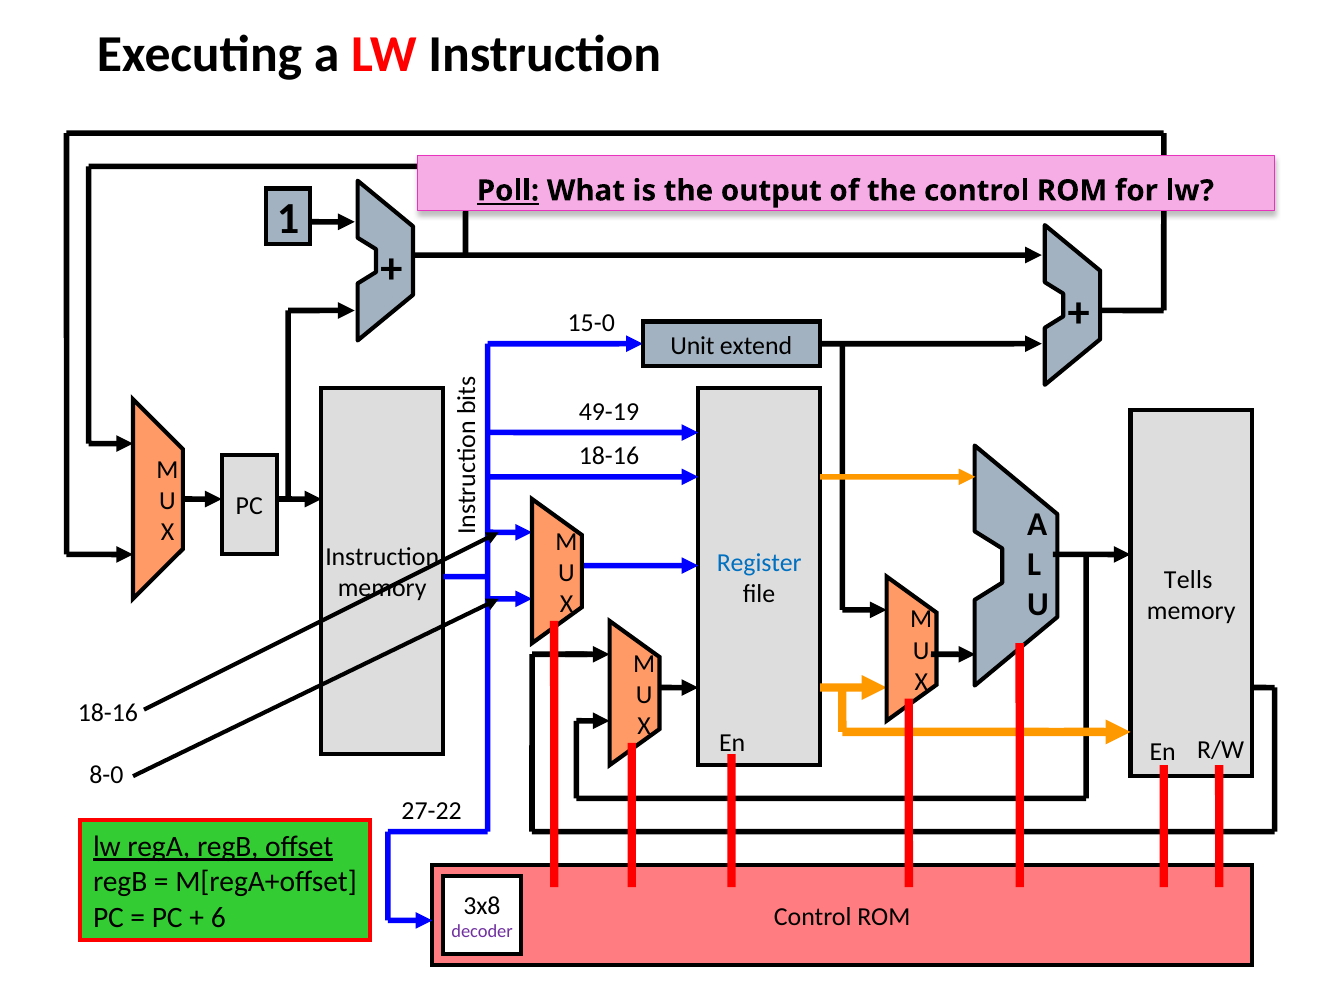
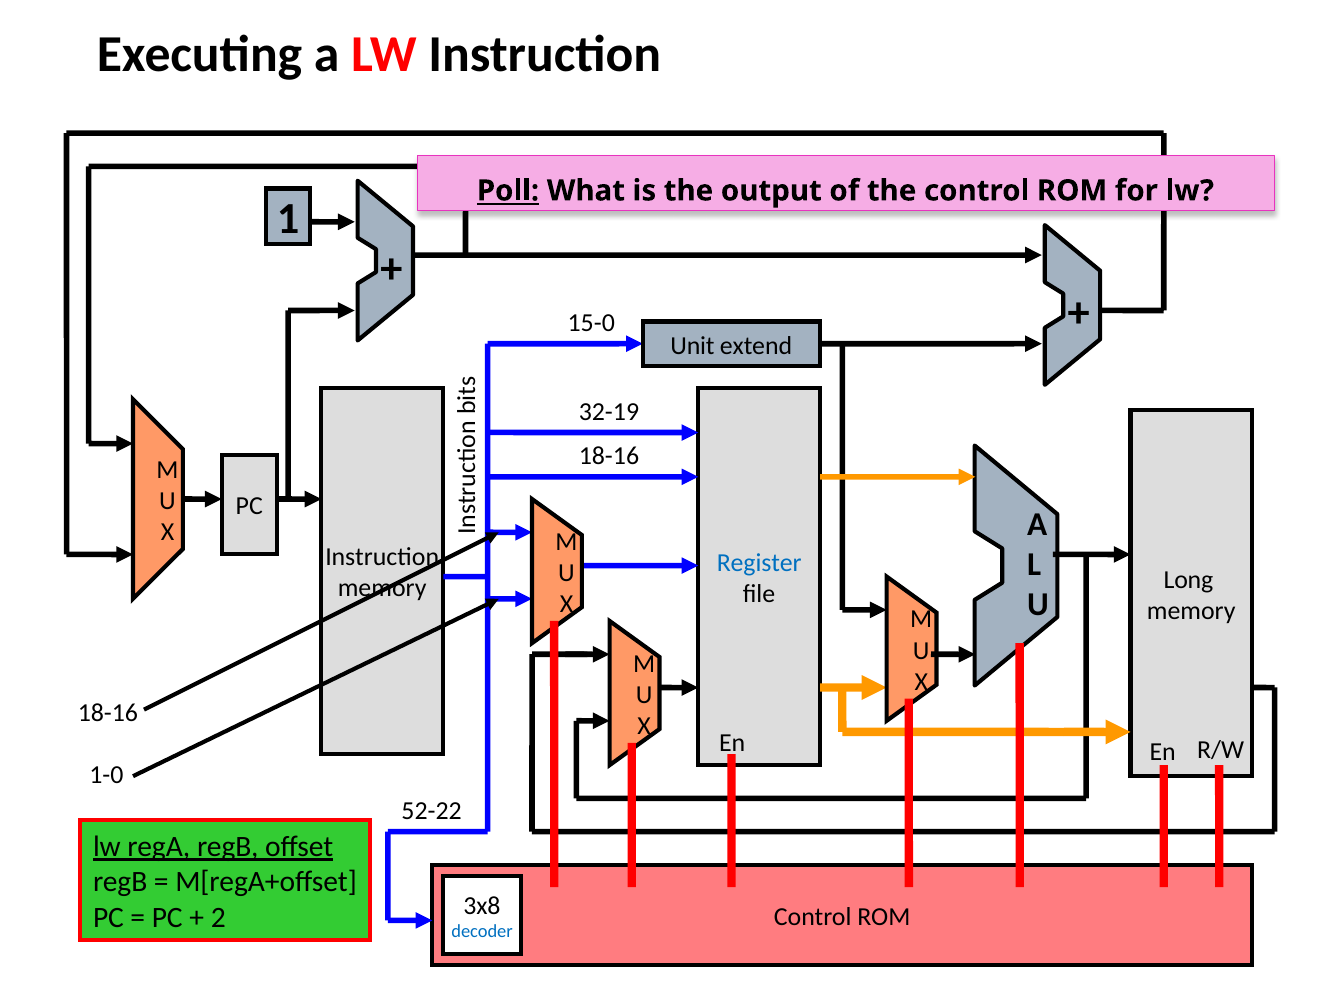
49-19: 49-19 -> 32-19
Tells: Tells -> Long
8-0: 8-0 -> 1-0
27-22: 27-22 -> 52-22
6: 6 -> 2
decoder colour: purple -> blue
